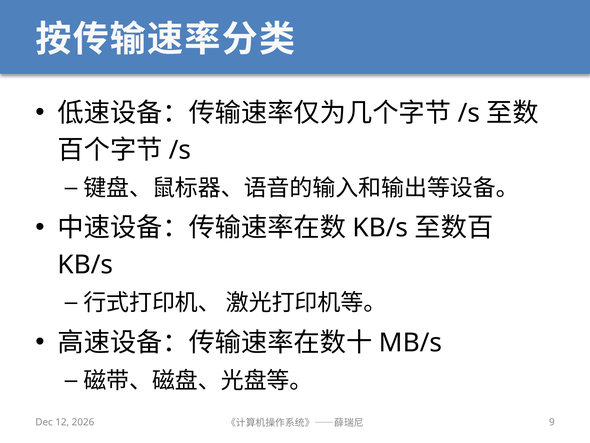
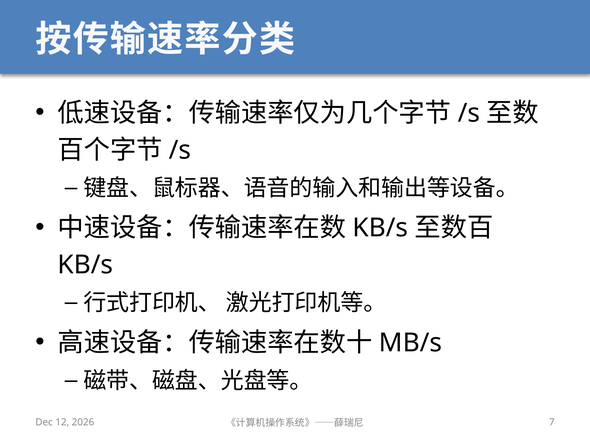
9: 9 -> 7
